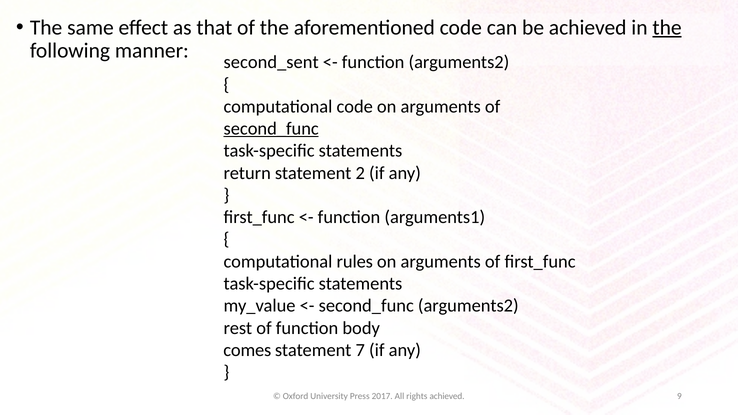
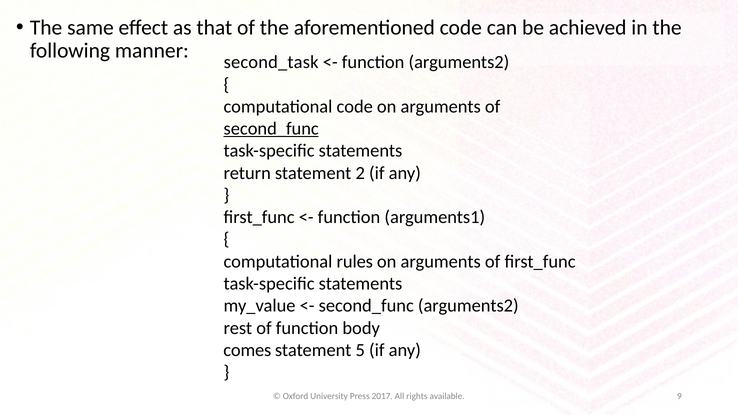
the at (667, 28) underline: present -> none
second_sent: second_sent -> second_task
7: 7 -> 5
rights achieved: achieved -> available
